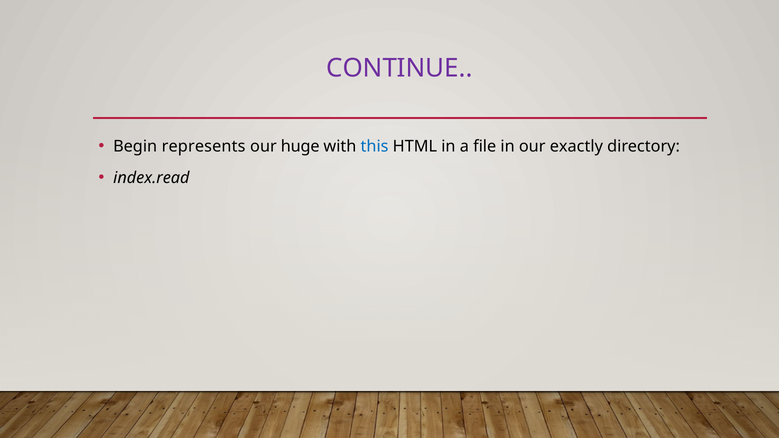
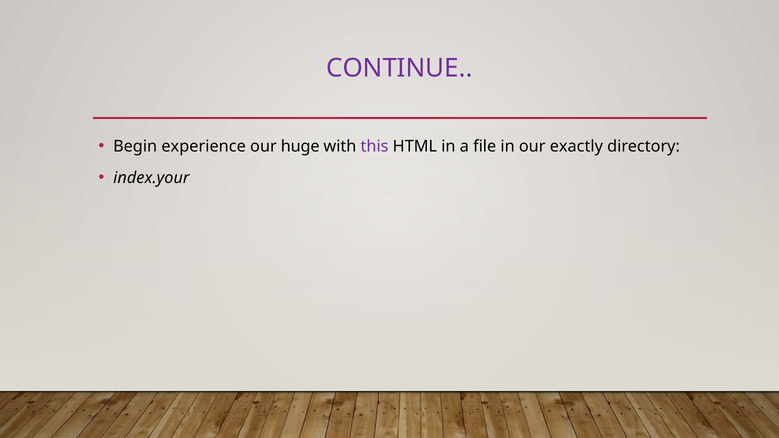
represents: represents -> experience
this colour: blue -> purple
index.read: index.read -> index.your
